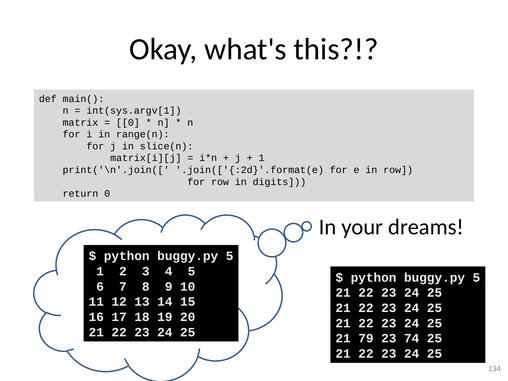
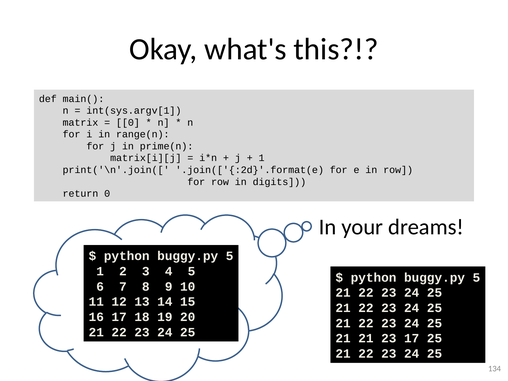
slice(n: slice(n -> prime(n
21 79: 79 -> 21
23 74: 74 -> 17
